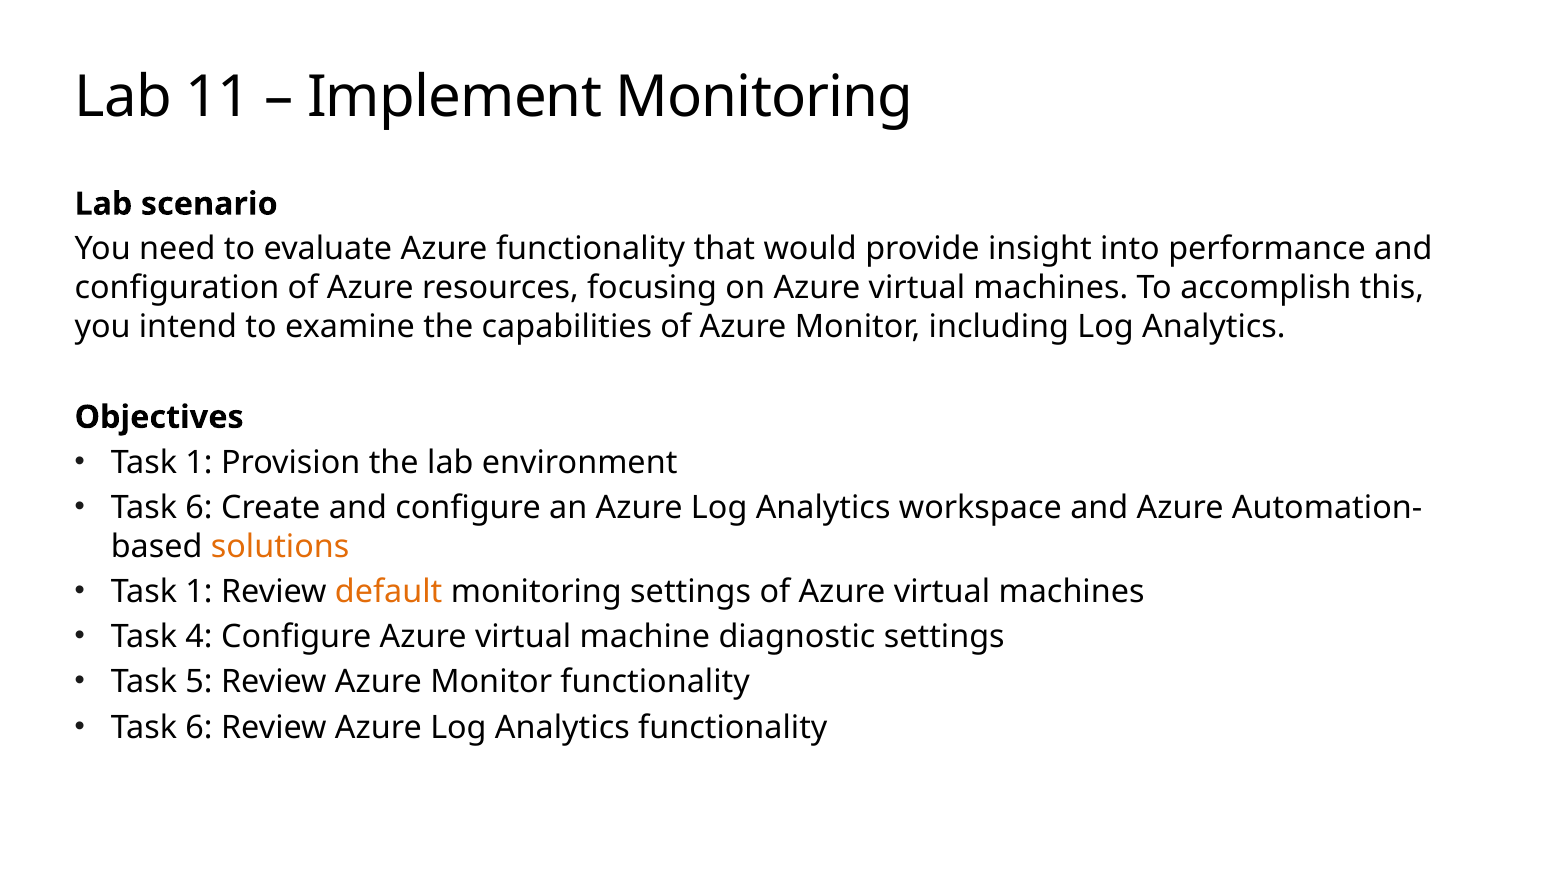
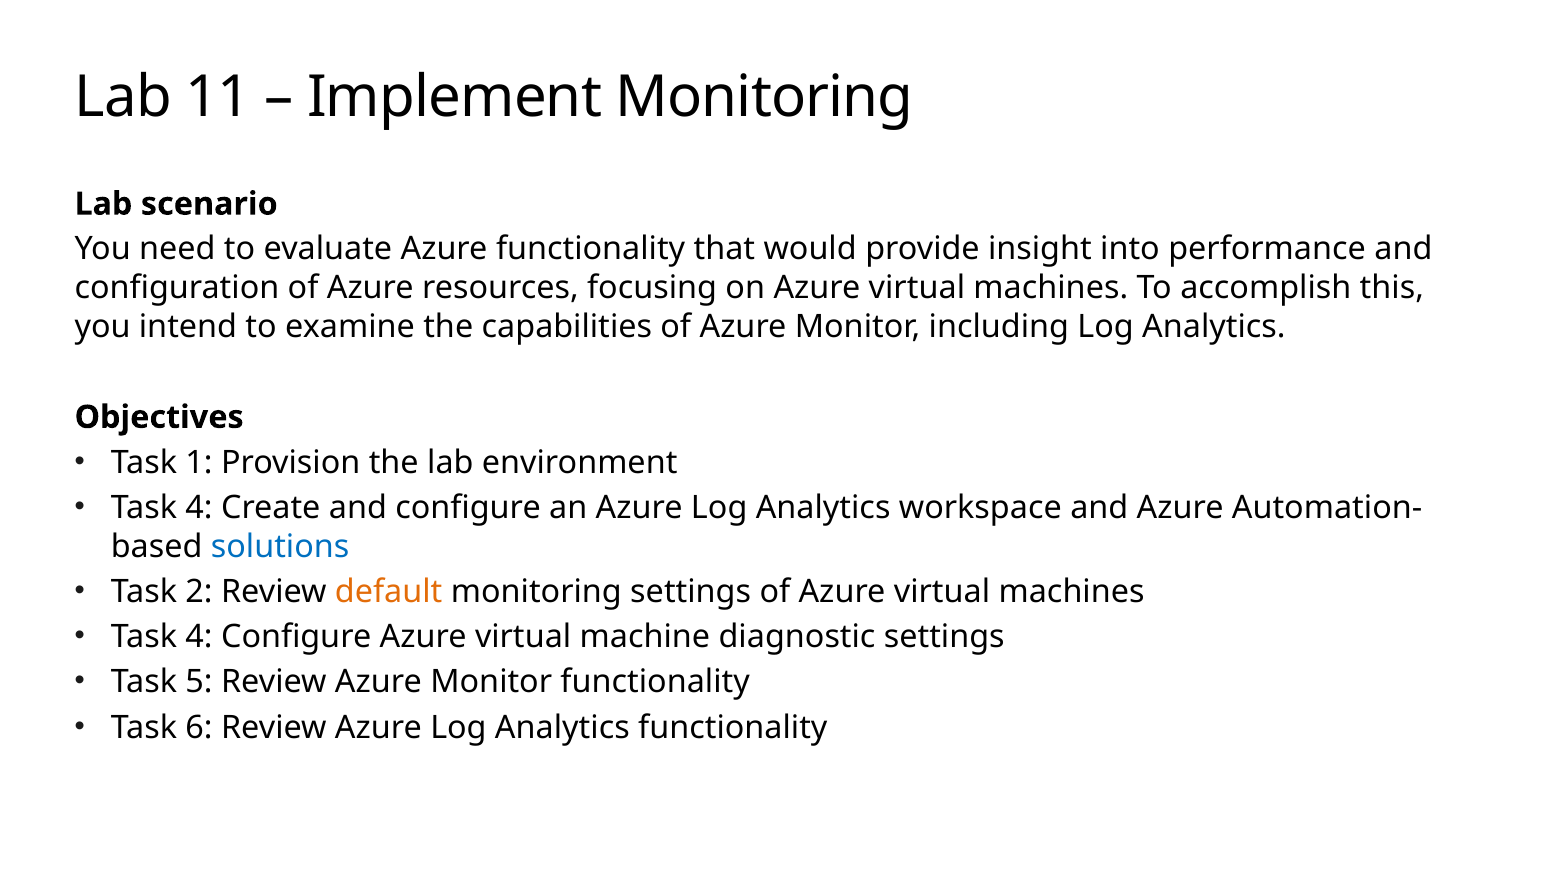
6 at (199, 508): 6 -> 4
solutions colour: orange -> blue
1 at (199, 592): 1 -> 2
